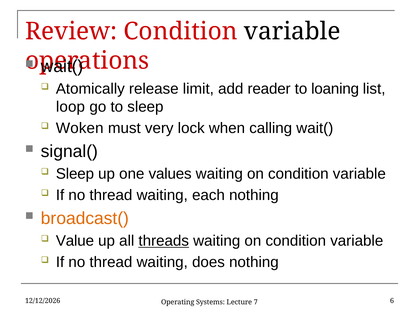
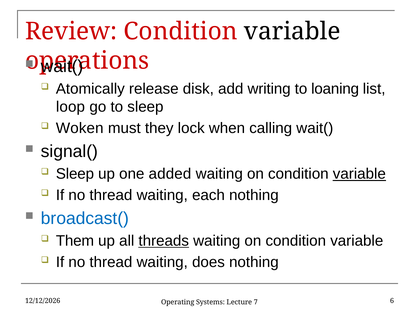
limit: limit -> disk
reader: reader -> writing
very: very -> they
values: values -> added
variable at (359, 173) underline: none -> present
broadcast( colour: orange -> blue
Value: Value -> Them
